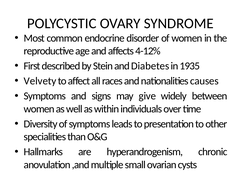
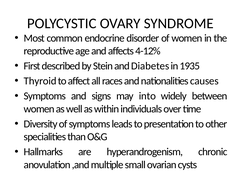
Velvety: Velvety -> Thyroid
give: give -> into
